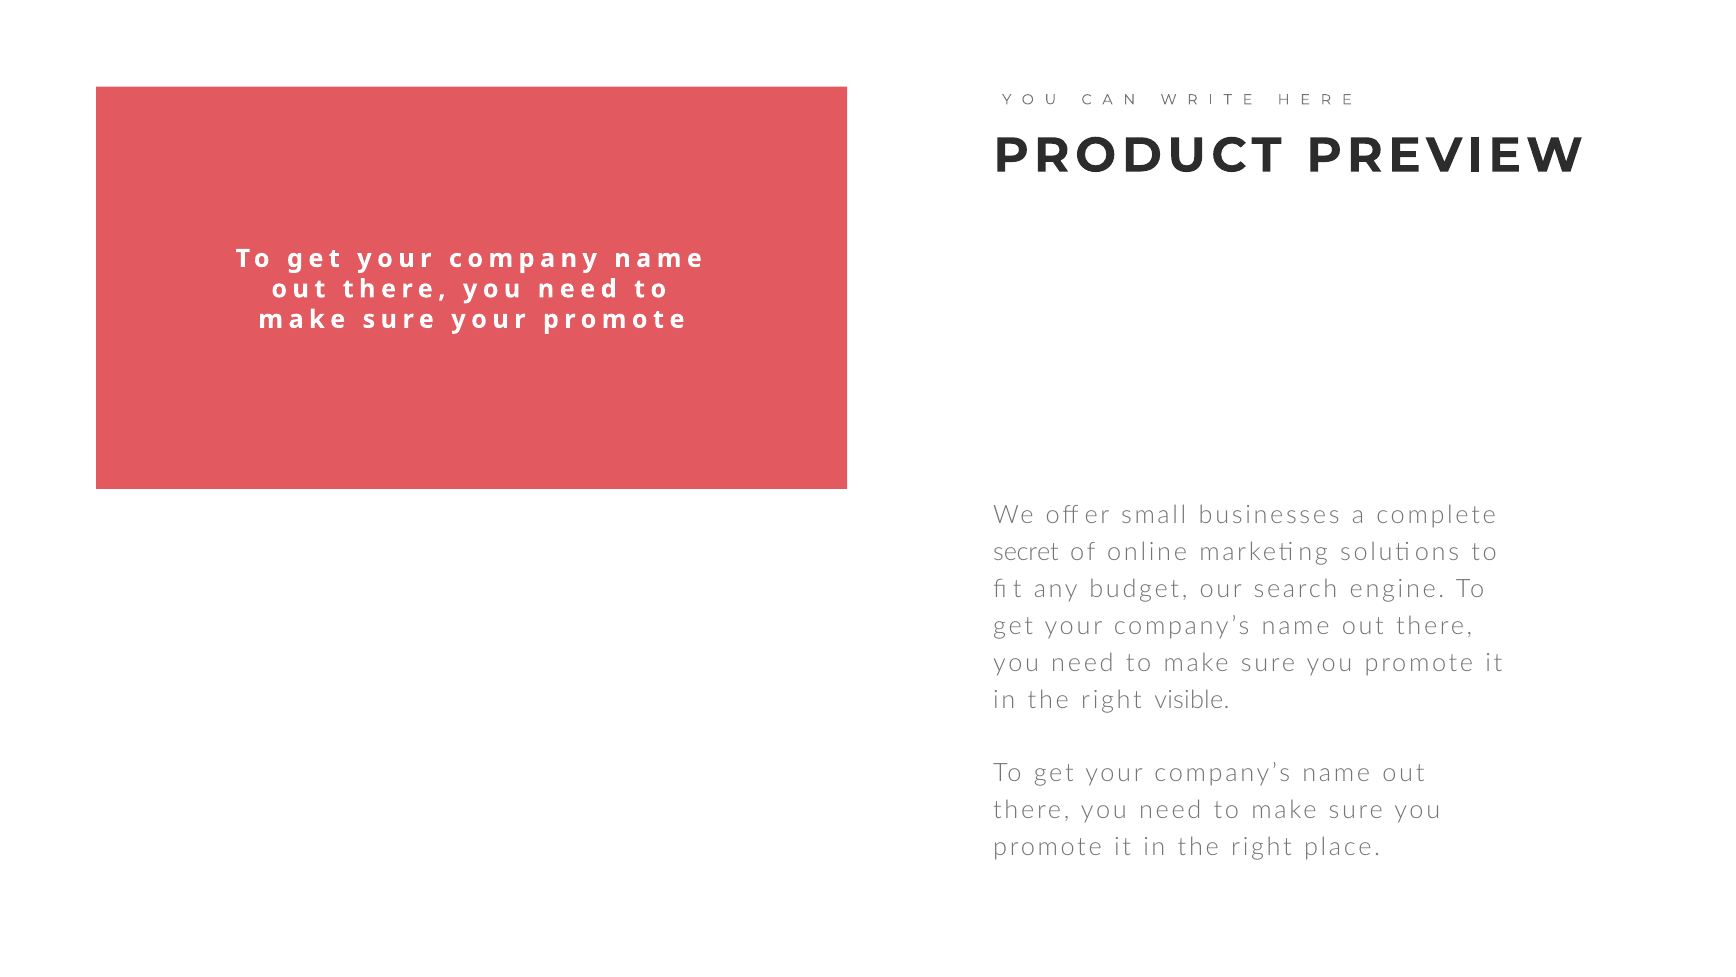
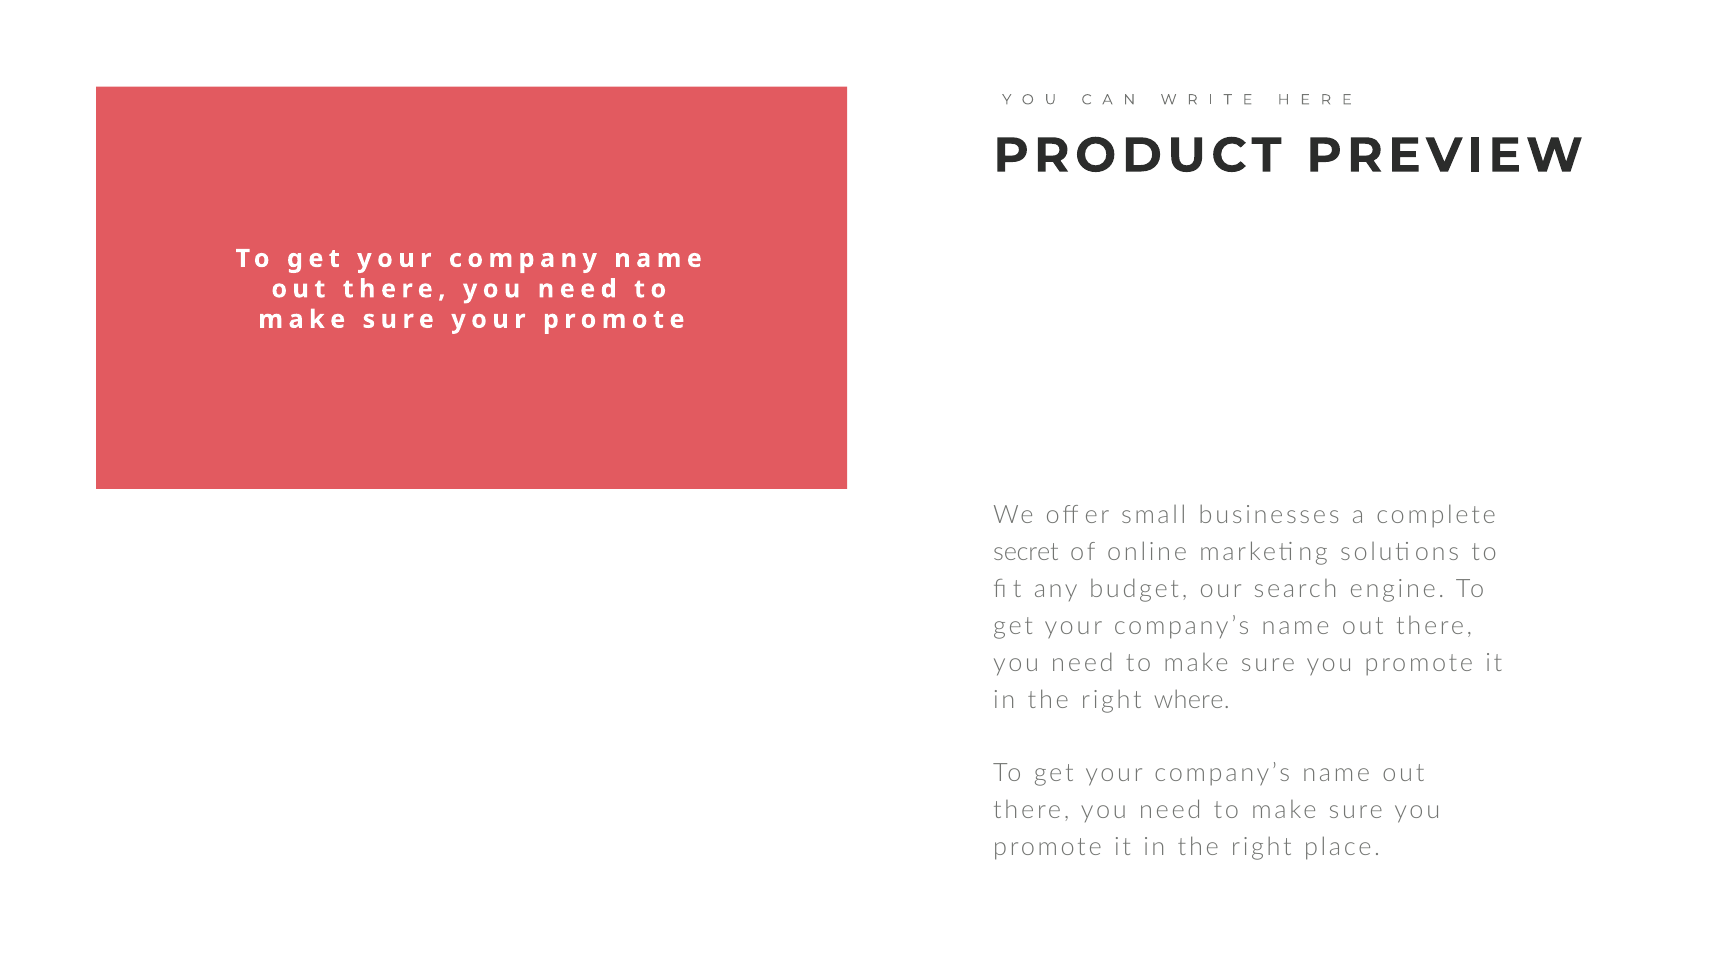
visible: visible -> where
